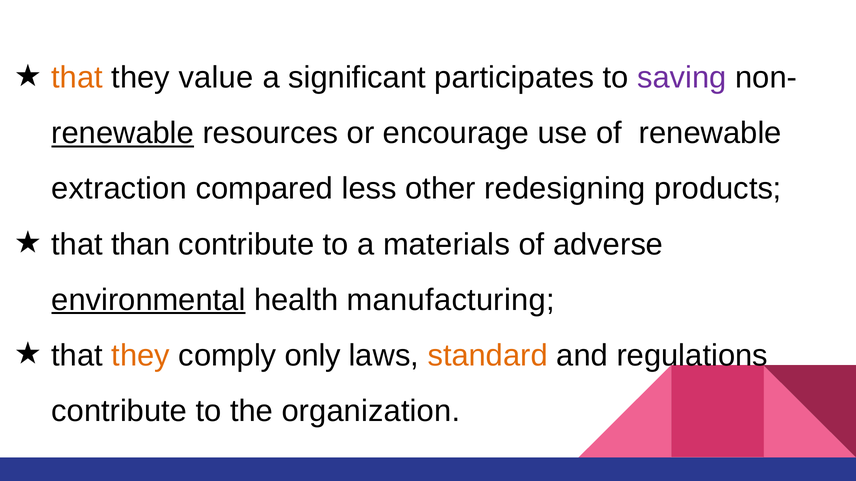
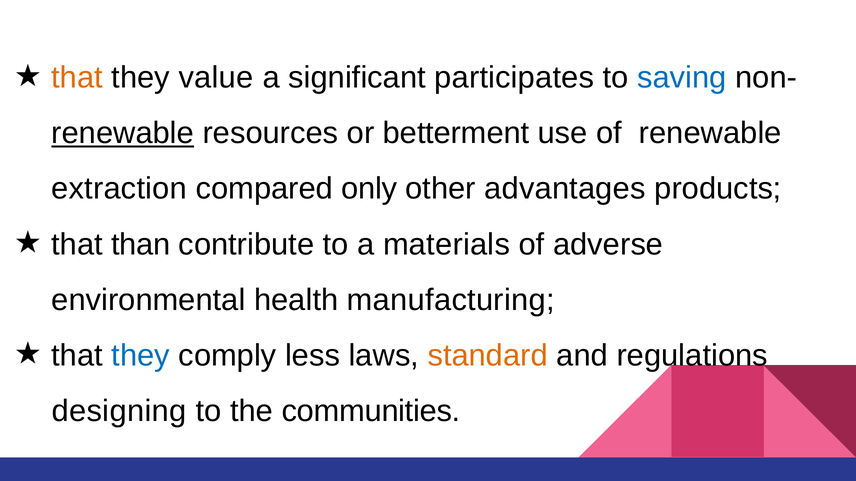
saving colour: purple -> blue
encourage: encourage -> betterment
less: less -> only
redesigning: redesigning -> advantages
environmental underline: present -> none
they at (141, 356) colour: orange -> blue
only: only -> less
contribute at (119, 411): contribute -> designing
organization: organization -> communities
